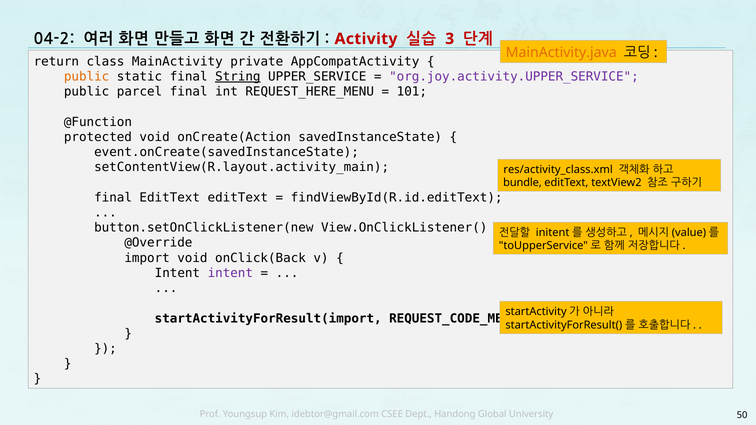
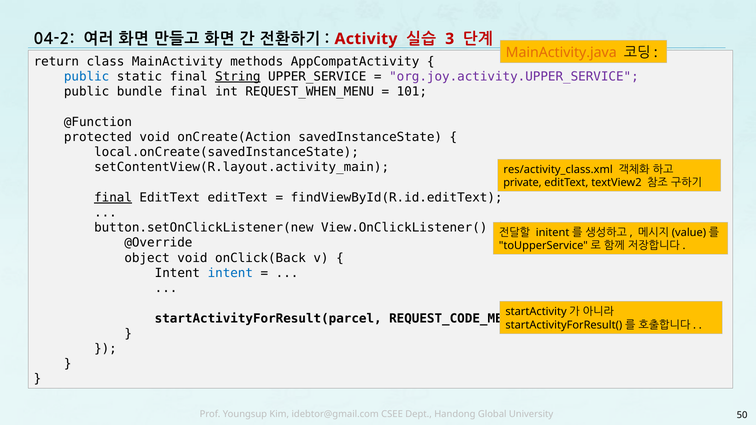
private: private -> methods
public at (87, 77) colour: orange -> blue
parcel: parcel -> bundle
REQUEST_HERE_MENU: REQUEST_HERE_MENU -> REQUEST_WHEN_MENU
event.onCreate(savedInstanceState: event.onCreate(savedInstanceState -> local.onCreate(savedInstanceState
bundle: bundle -> private
final at (113, 198) underline: none -> present
import: import -> object
intent at (230, 273) colour: purple -> blue
startActivityForResult(import: startActivityForResult(import -> startActivityForResult(parcel
